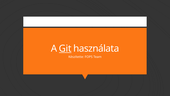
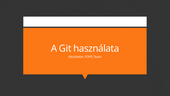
Git underline: present -> none
